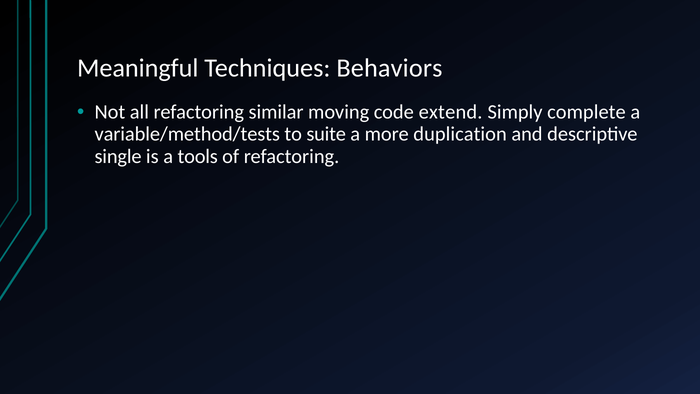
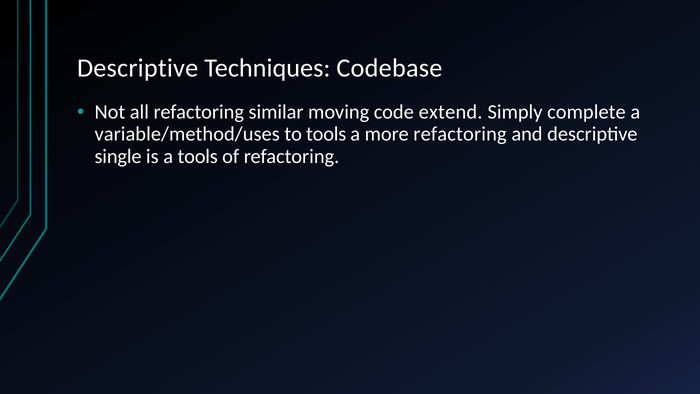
Meaningful at (138, 68): Meaningful -> Descriptive
Behaviors: Behaviors -> Codebase
variable/method/tests: variable/method/tests -> variable/method/uses
to suite: suite -> tools
more duplication: duplication -> refactoring
